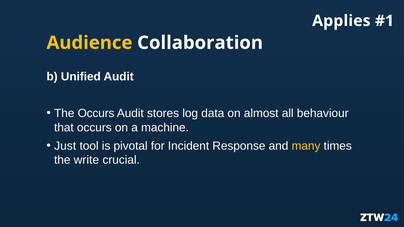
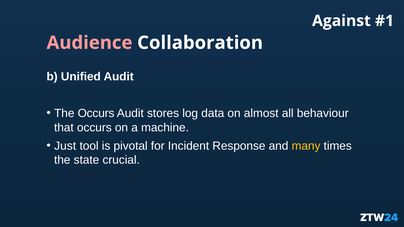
Applies: Applies -> Against
Audience colour: yellow -> pink
write: write -> state
